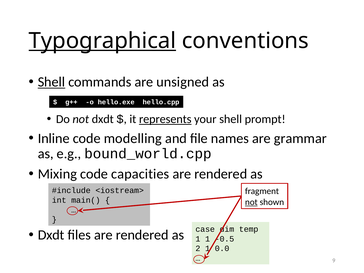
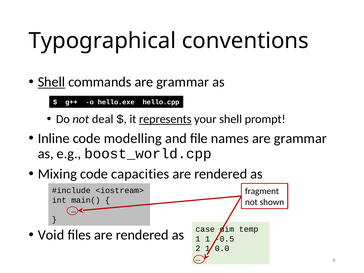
Typographical underline: present -> none
commands are unsigned: unsigned -> grammar
not dxdt: dxdt -> deal
bound_world.cpp: bound_world.cpp -> boost_world.cpp
not at (251, 202) underline: present -> none
Dxdt at (51, 235): Dxdt -> Void
